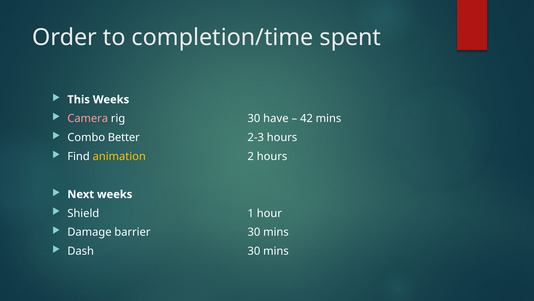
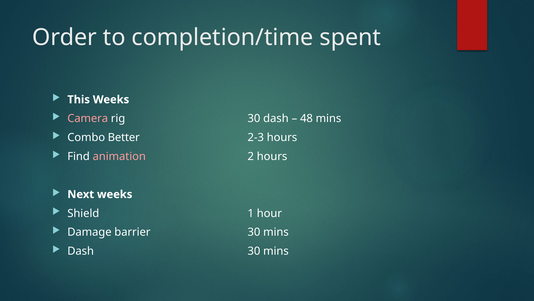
30 have: have -> dash
42: 42 -> 48
animation colour: yellow -> pink
